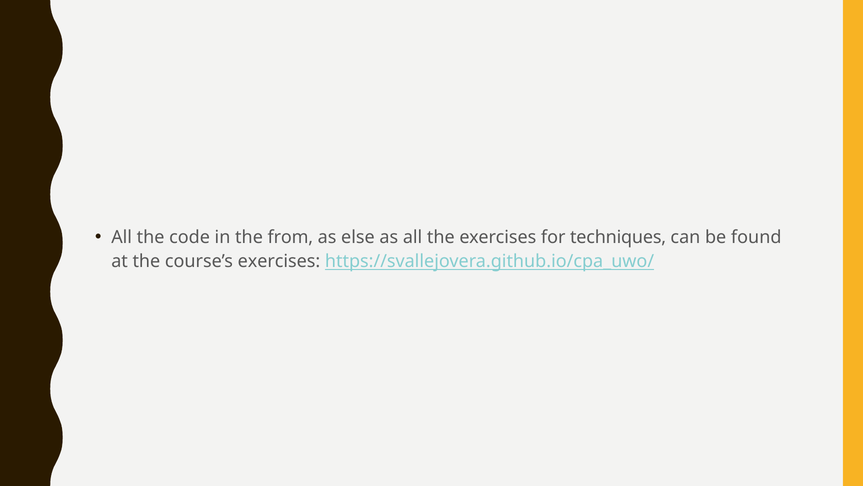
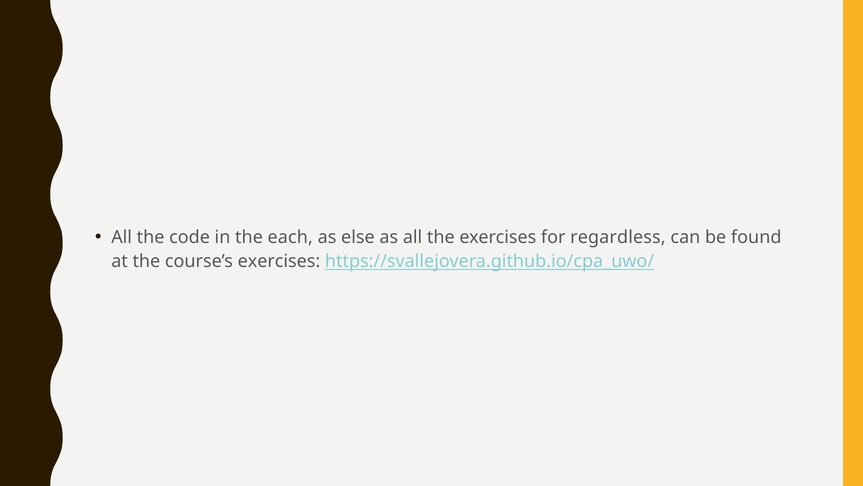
from: from -> each
techniques: techniques -> regardless
